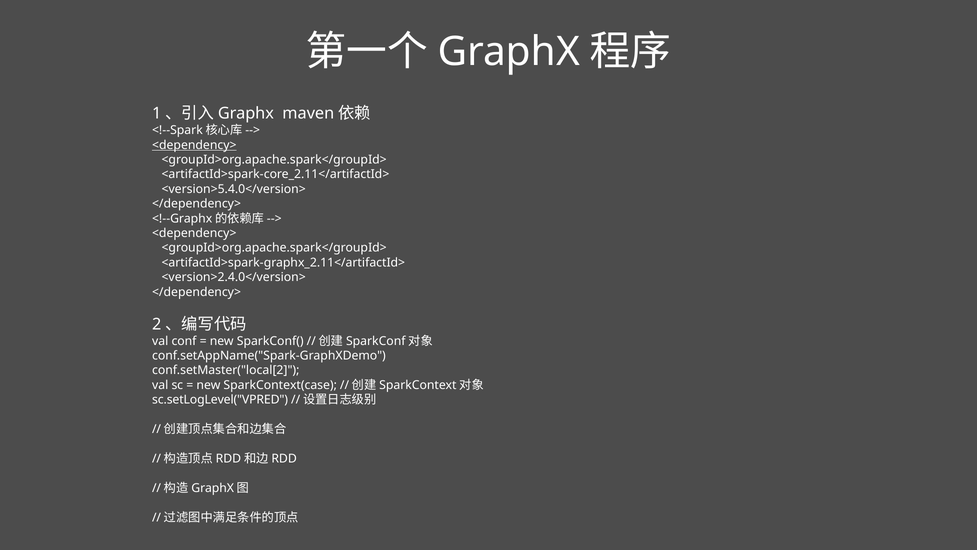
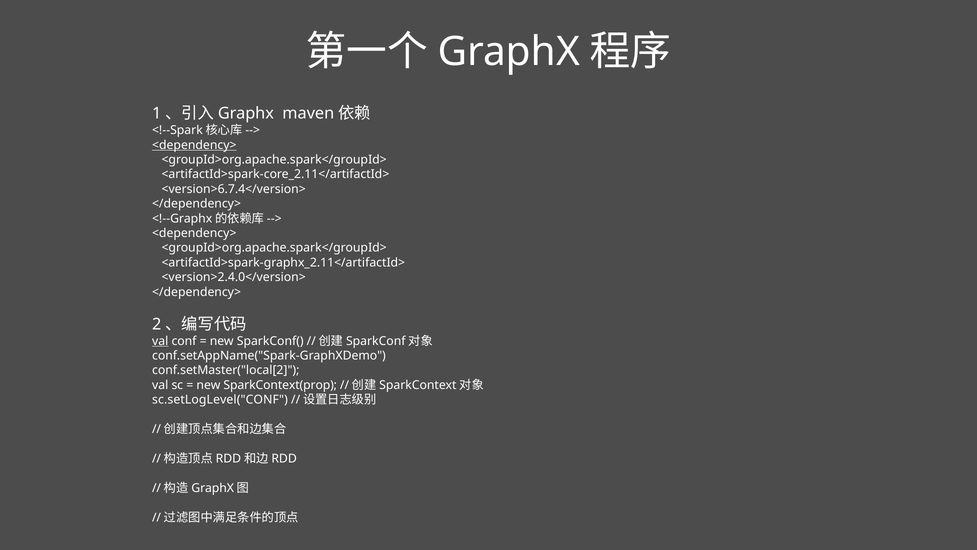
<version>5.4.0</version>: <version>5.4.0</version> -> <version>6.7.4</version>
val at (160, 341) underline: none -> present
SparkContext(case: SparkContext(case -> SparkContext(prop
sc.setLogLevel("VPRED: sc.setLogLevel("VPRED -> sc.setLogLevel("CONF
